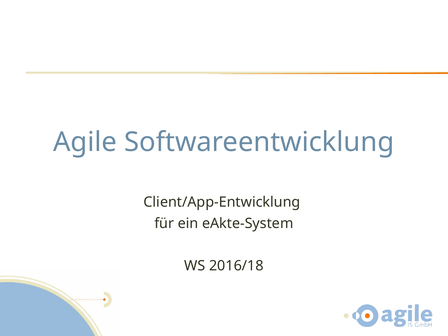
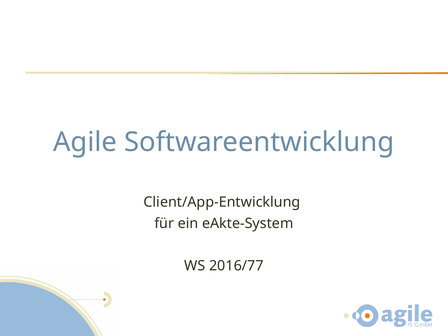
2016/18: 2016/18 -> 2016/77
